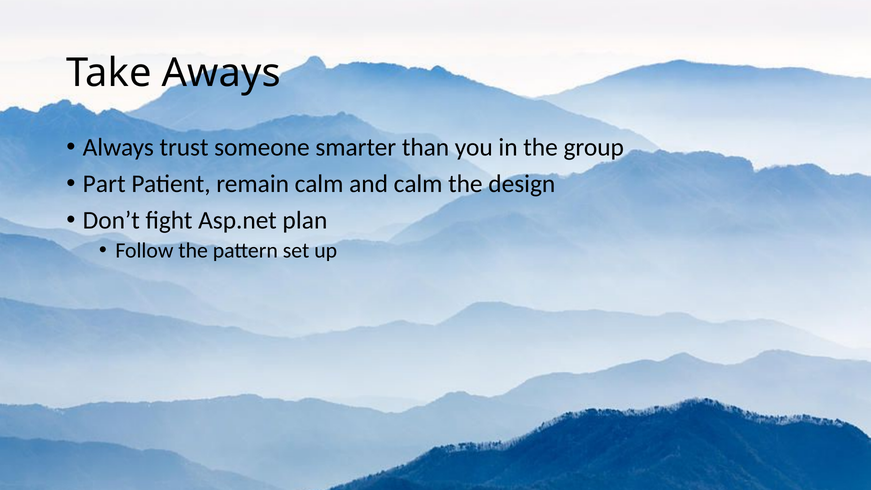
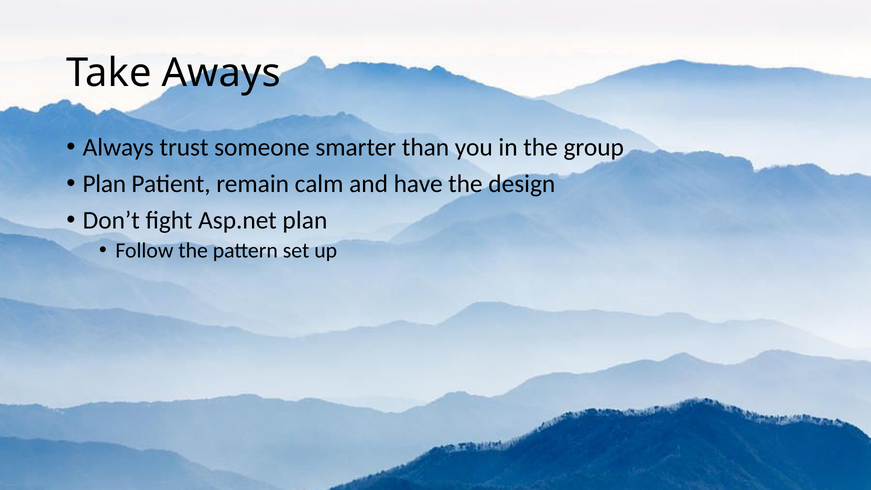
Part at (104, 184): Part -> Plan
and calm: calm -> have
